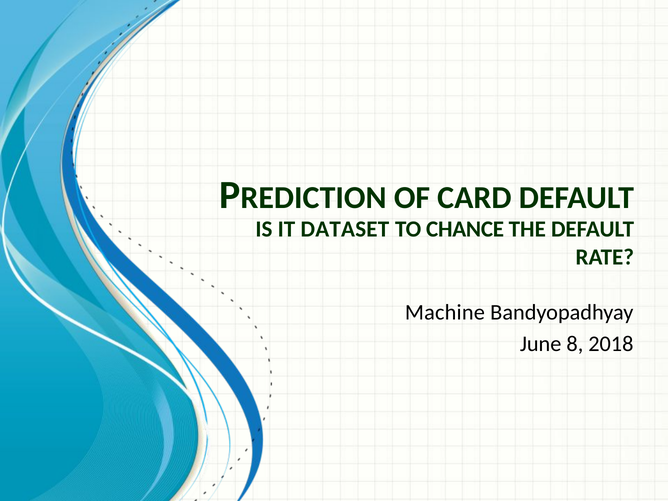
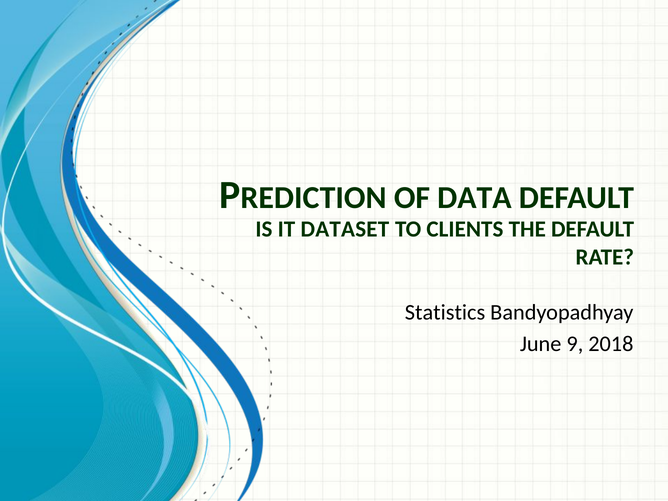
CARD: CARD -> DATA
CHANCE: CHANCE -> CLIENTS
Machine: Machine -> Statistics
8: 8 -> 9
